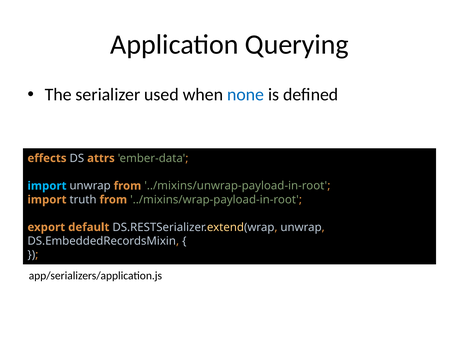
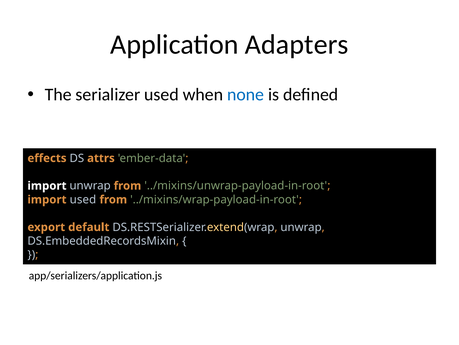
Querying: Querying -> Adapters
import at (47, 185) colour: light blue -> white
import truth: truth -> used
